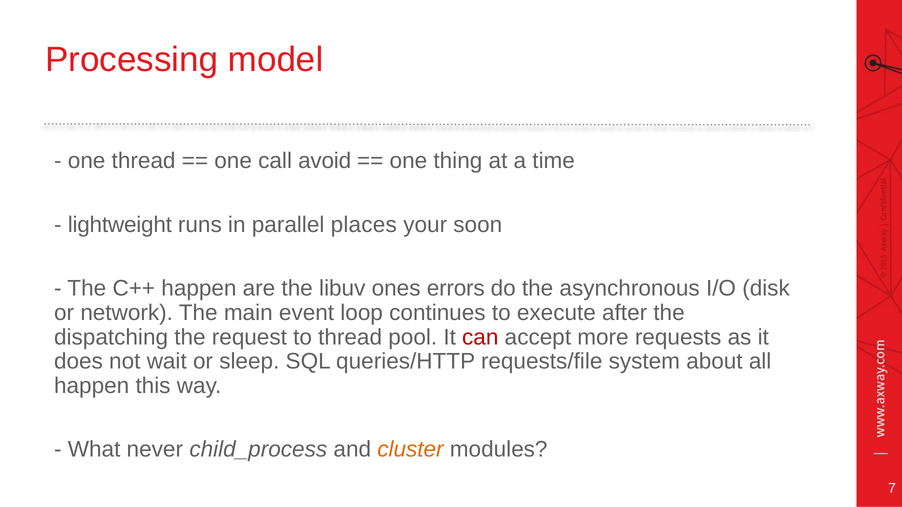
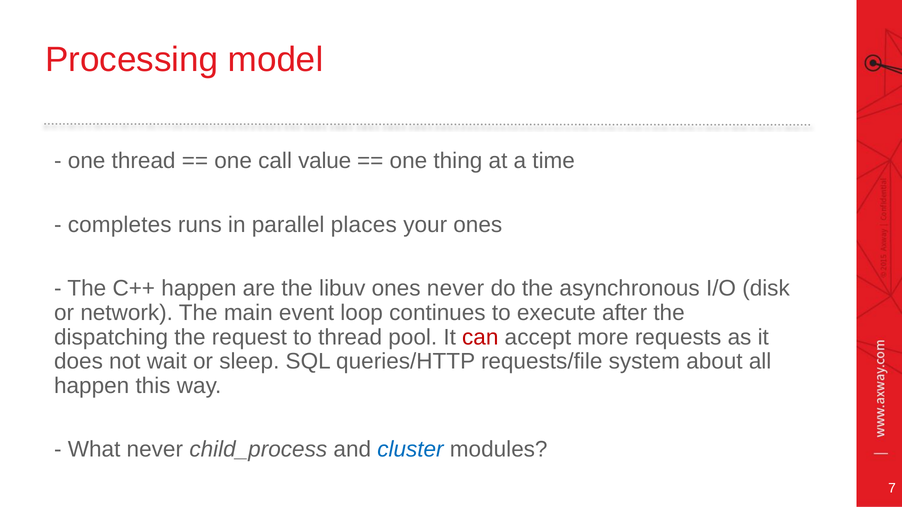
avoid: avoid -> value
lightweight: lightweight -> completes
your soon: soon -> ones
ones errors: errors -> never
cluster colour: orange -> blue
